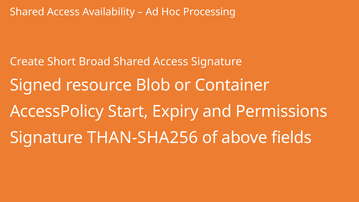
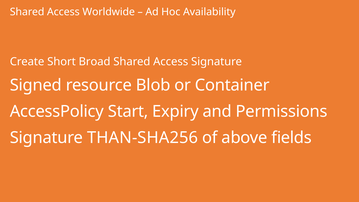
Availability: Availability -> Worldwide
Processing: Processing -> Availability
